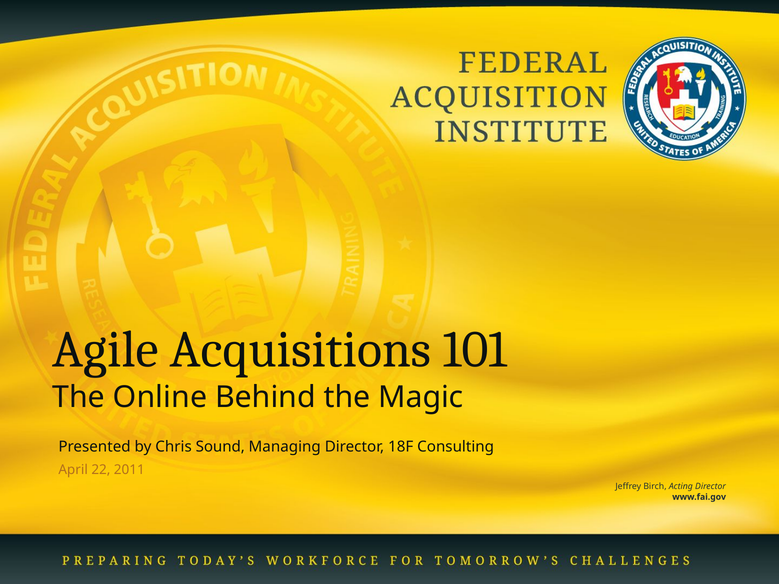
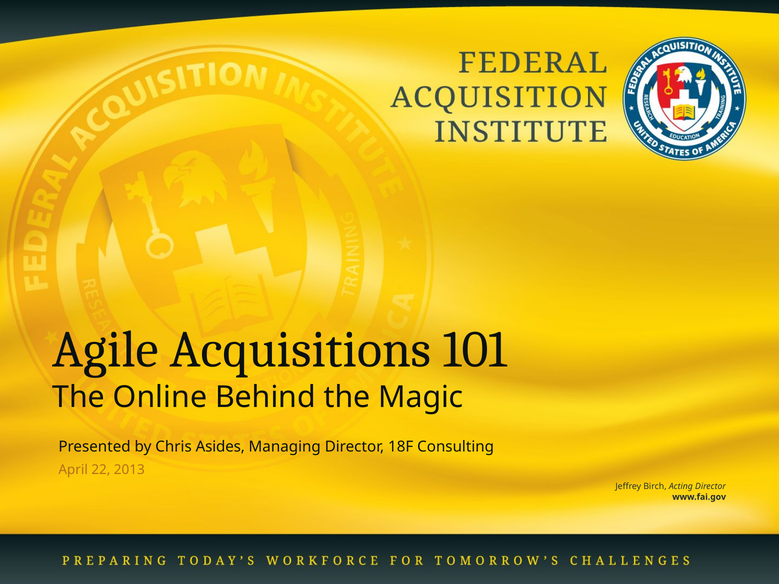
Sound: Sound -> Asides
2011: 2011 -> 2013
